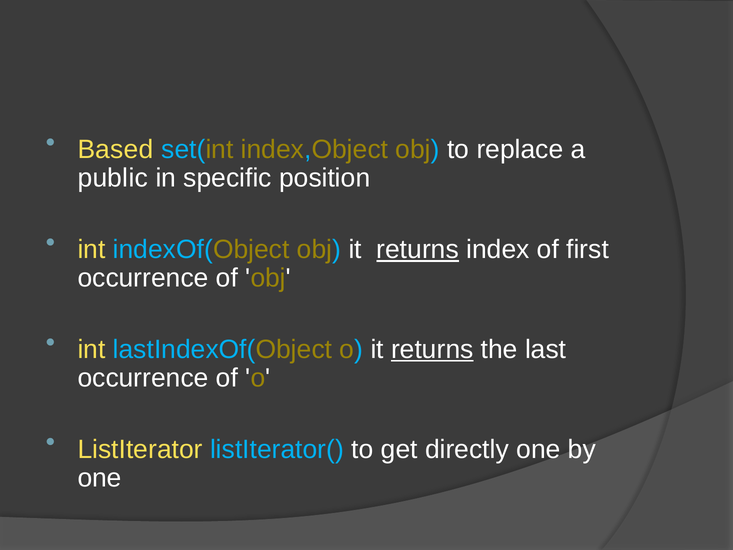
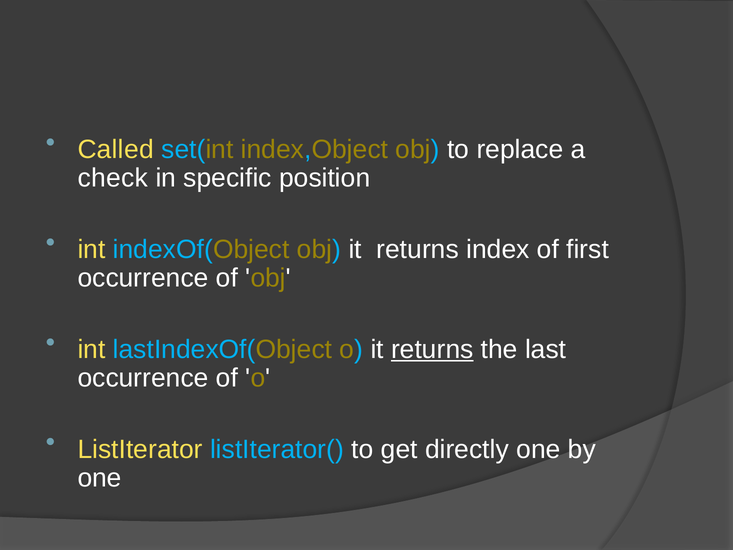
Based: Based -> Called
public: public -> check
returns at (418, 249) underline: present -> none
